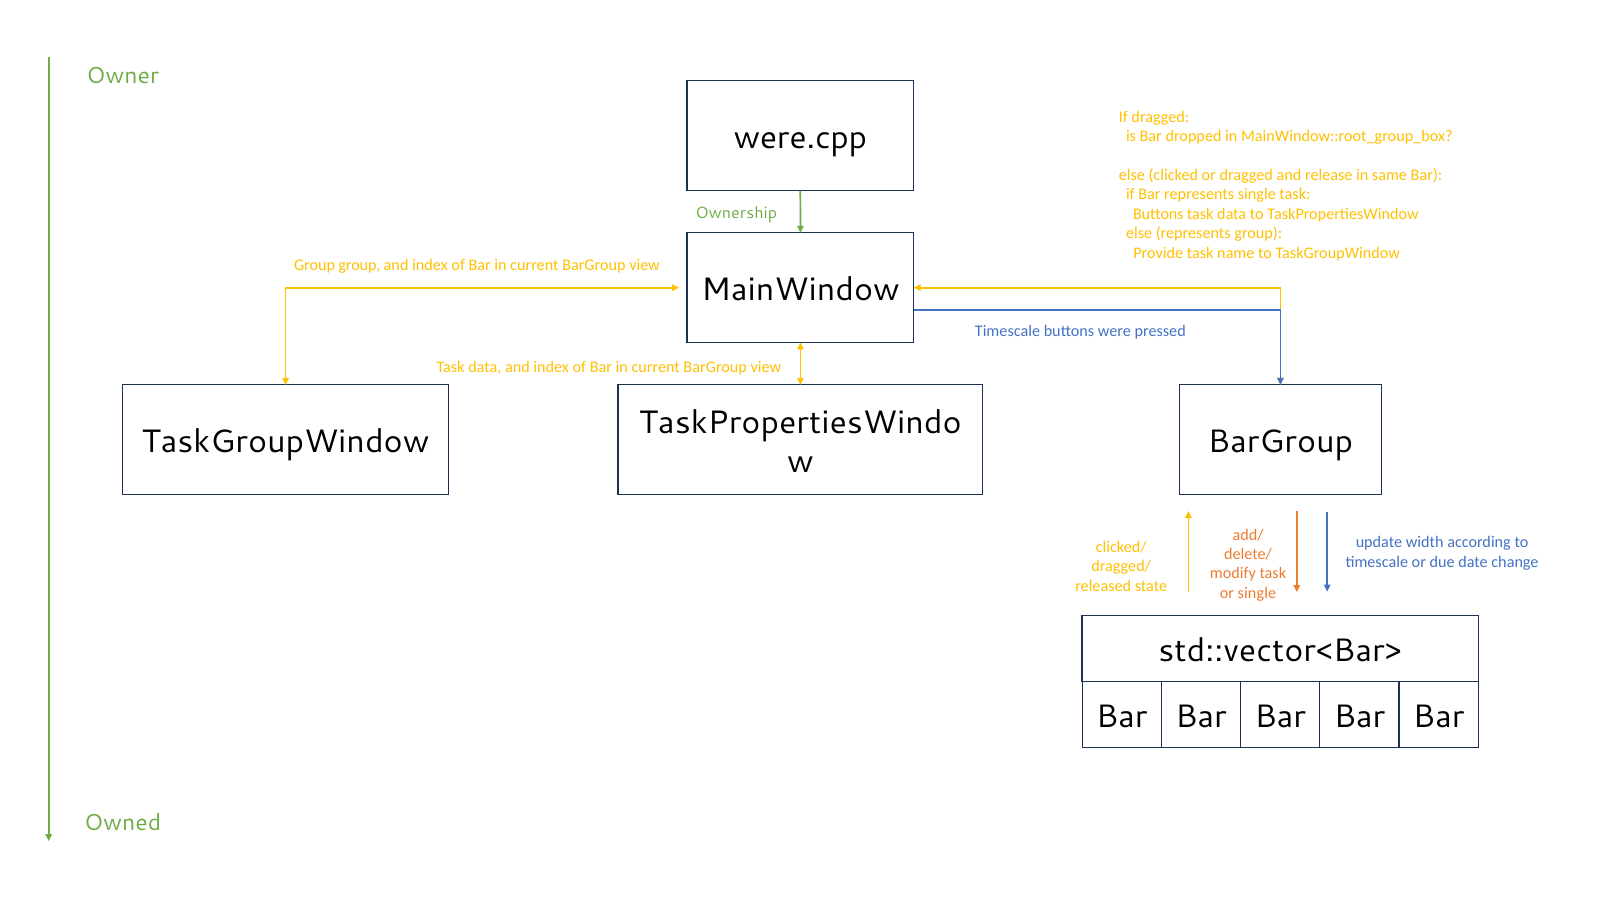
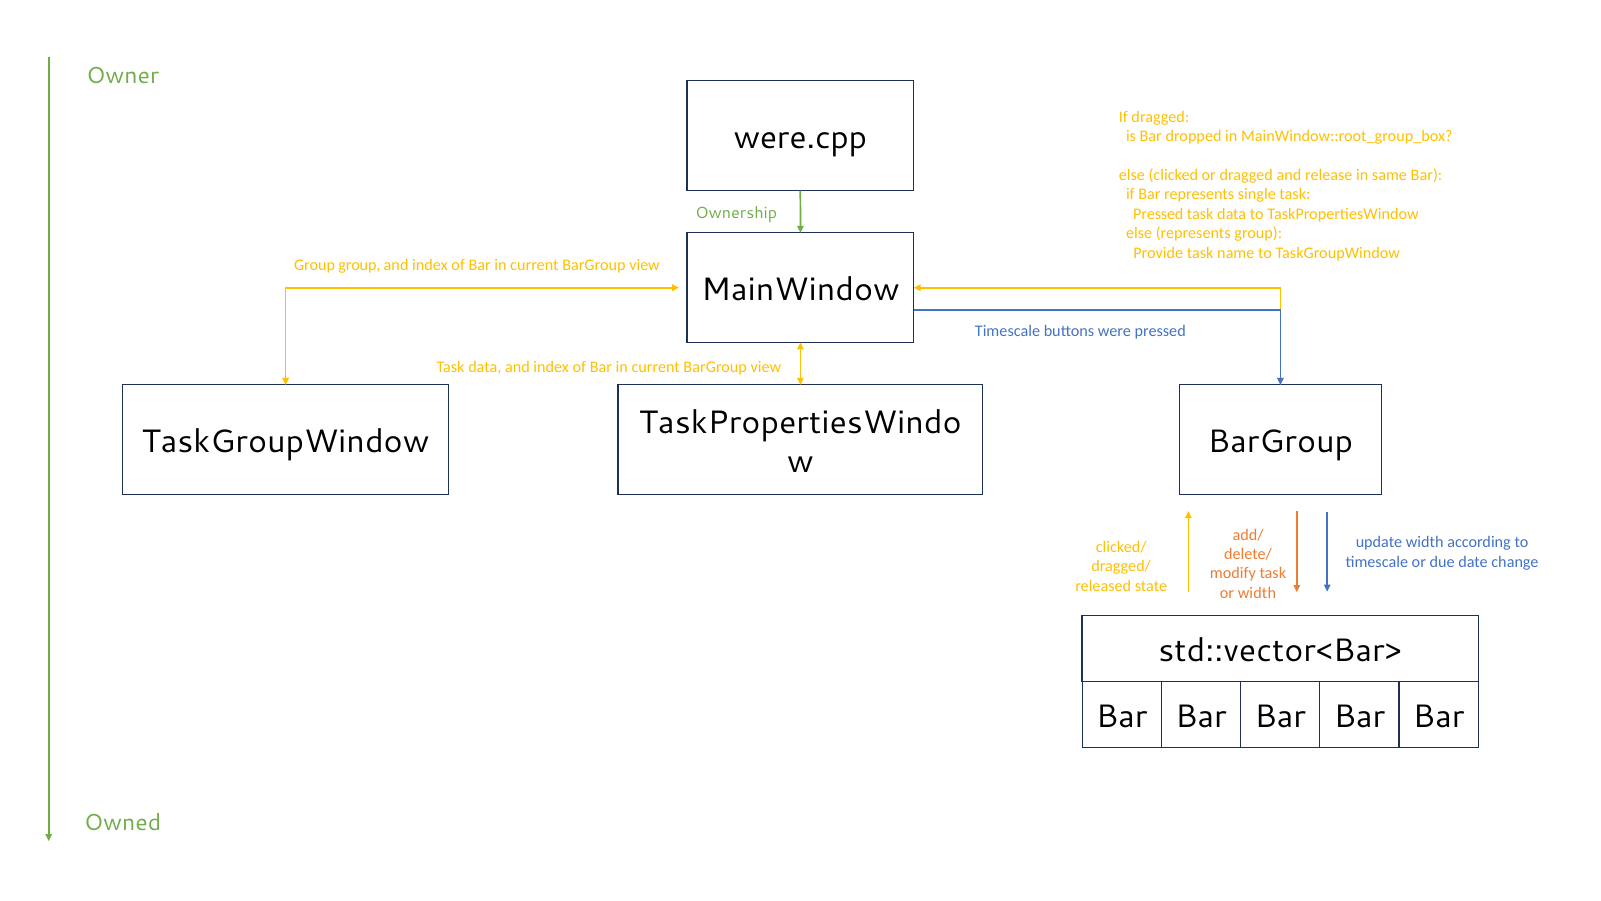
Buttons at (1158, 214): Buttons -> Pressed
or single: single -> width
